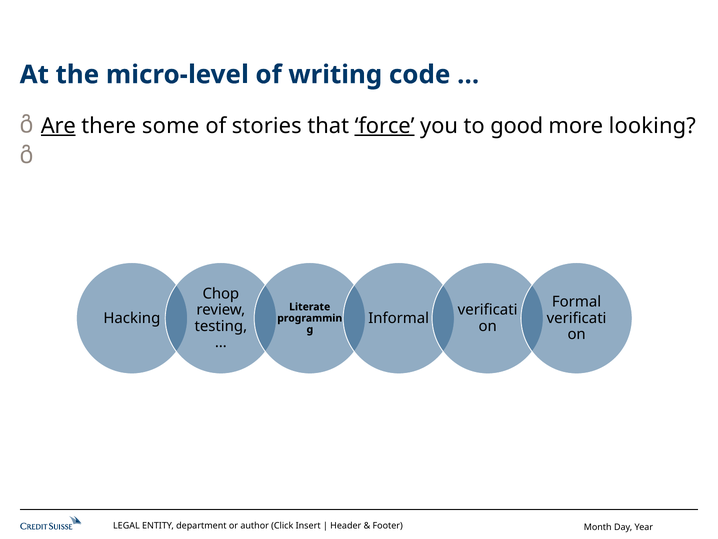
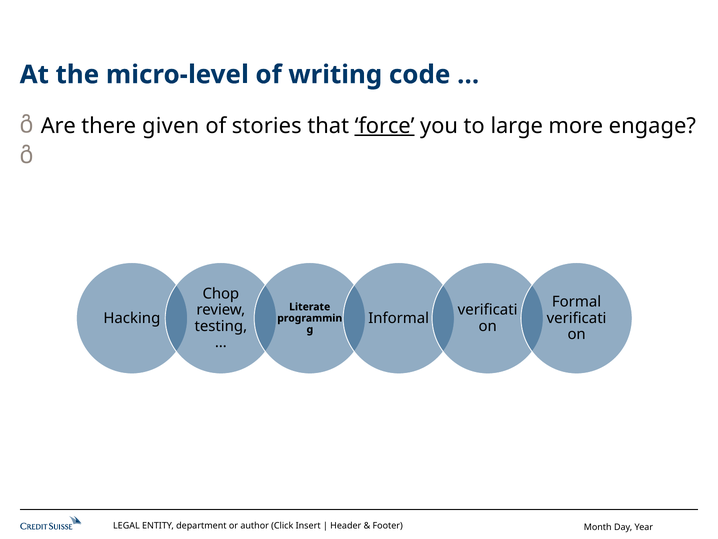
Are underline: present -> none
some: some -> given
good: good -> large
looking: looking -> engage
